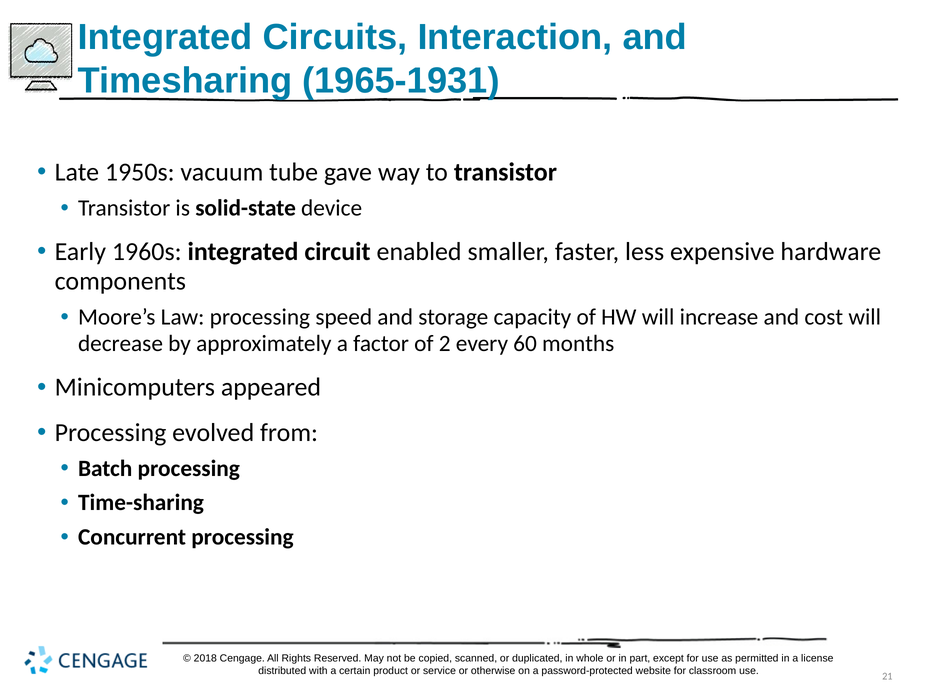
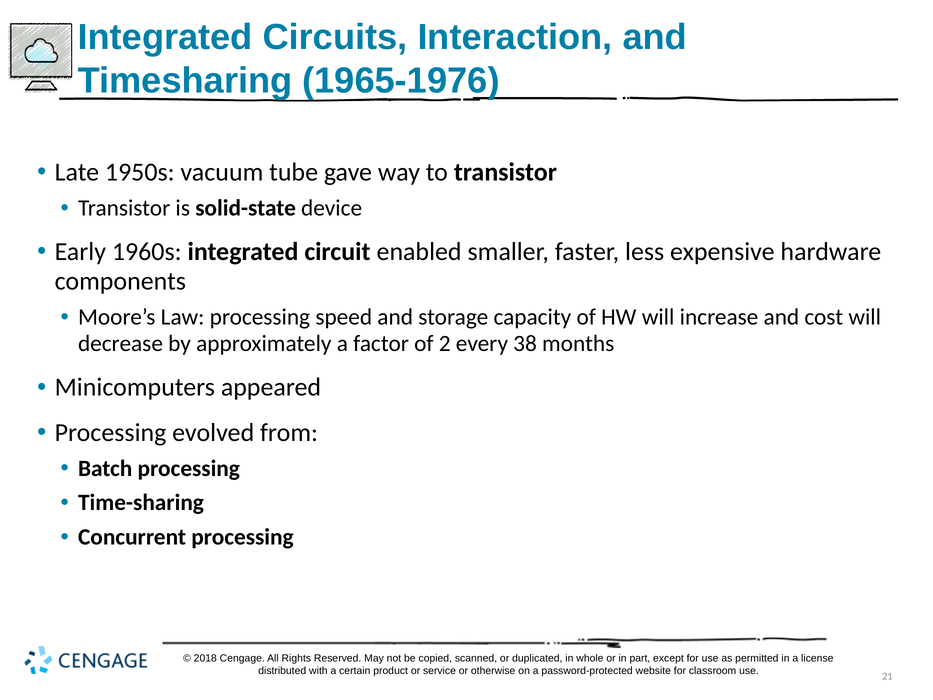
1965-1931: 1965-1931 -> 1965-1976
60: 60 -> 38
